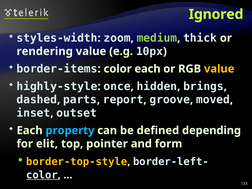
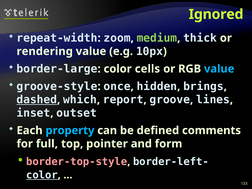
styles-width: styles-width -> repeat-width
border-items: border-items -> border-large
color each: each -> cells
value at (219, 69) colour: yellow -> light blue
highly-style: highly-style -> groove-style
dashed underline: none -> present
parts: parts -> which
moved: moved -> lines
depending: depending -> comments
elit: elit -> full
border-top-style colour: yellow -> pink
